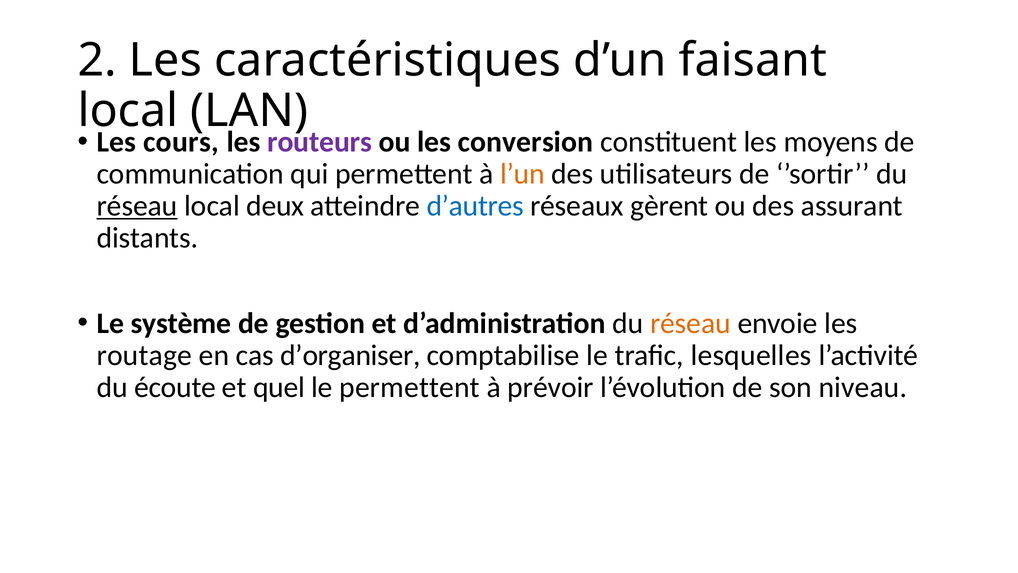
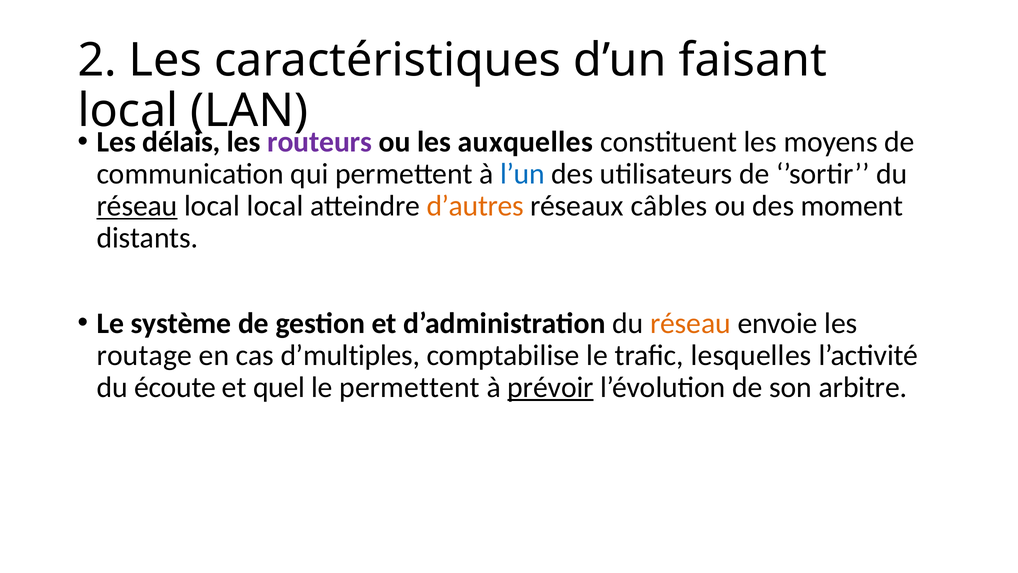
cours: cours -> délais
conversion: conversion -> auxquelles
l’un colour: orange -> blue
local deux: deux -> local
d’autres colour: blue -> orange
gèrent: gèrent -> câbles
assurant: assurant -> moment
d’organiser: d’organiser -> d’multiples
prévoir underline: none -> present
niveau: niveau -> arbitre
